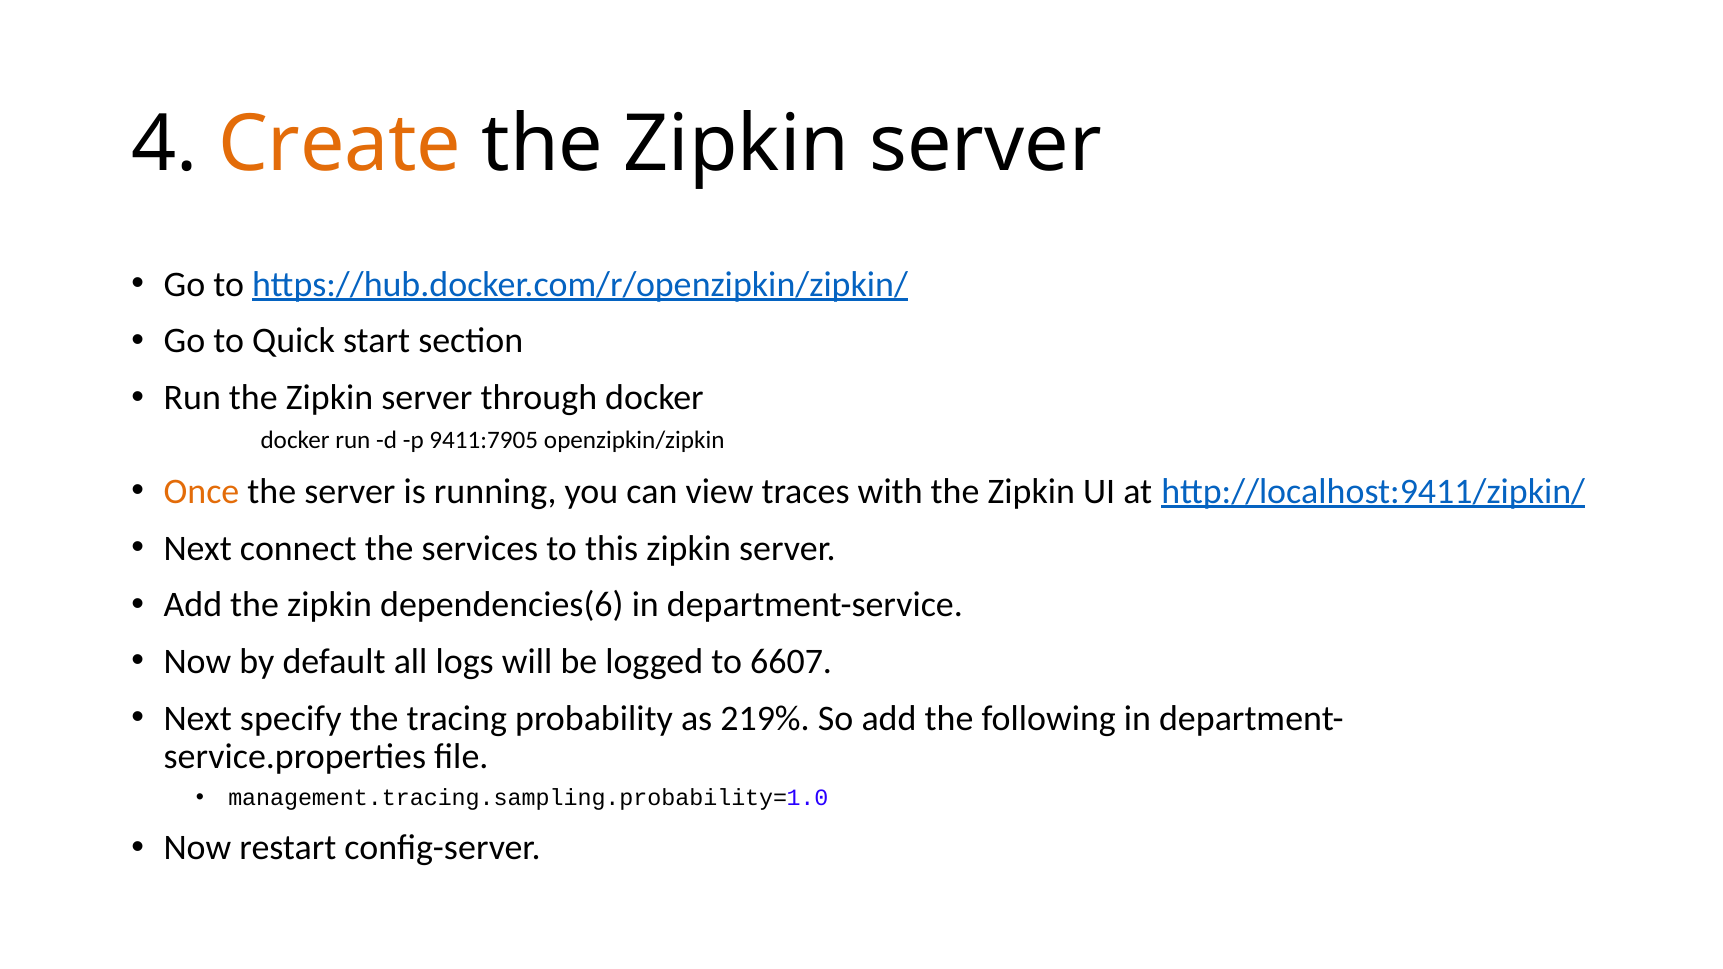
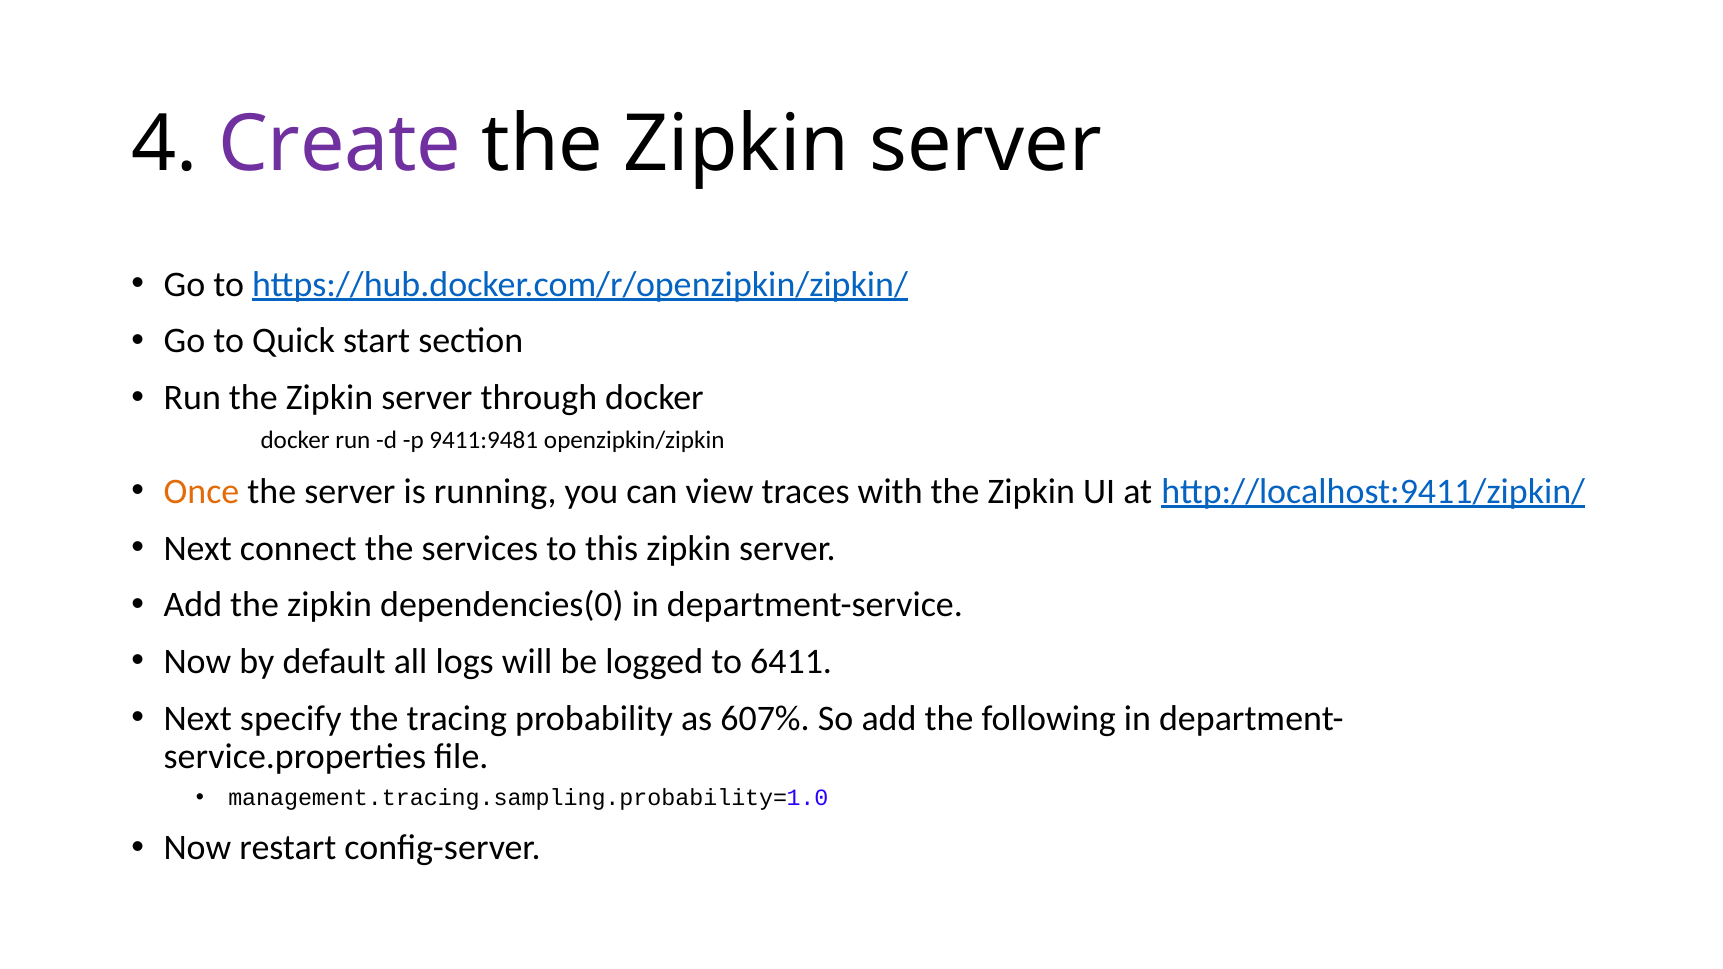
Create colour: orange -> purple
9411:7905: 9411:7905 -> 9411:9481
dependencies(6: dependencies(6 -> dependencies(0
6607: 6607 -> 6411
219%: 219% -> 607%
